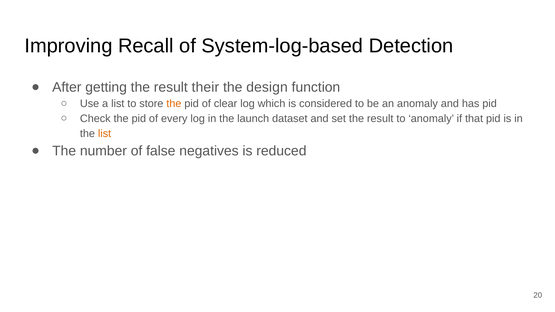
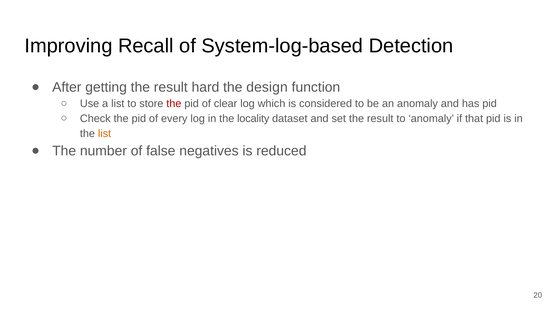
their: their -> hard
the at (174, 104) colour: orange -> red
launch: launch -> locality
